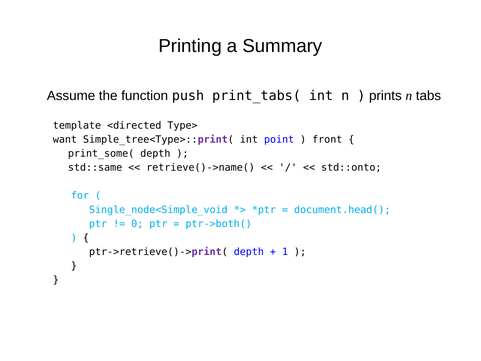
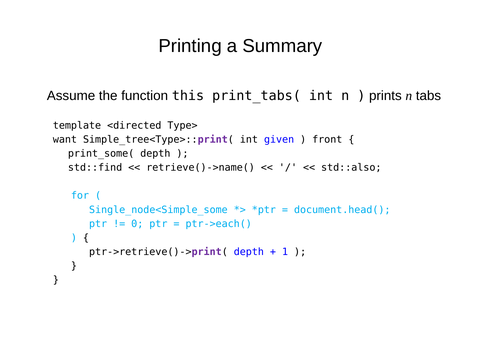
push: push -> this
point: point -> given
std::same: std::same -> std::find
std::onto: std::onto -> std::also
Single_node<Simple_void: Single_node<Simple_void -> Single_node<Simple_some
ptr->both(: ptr->both( -> ptr->each(
